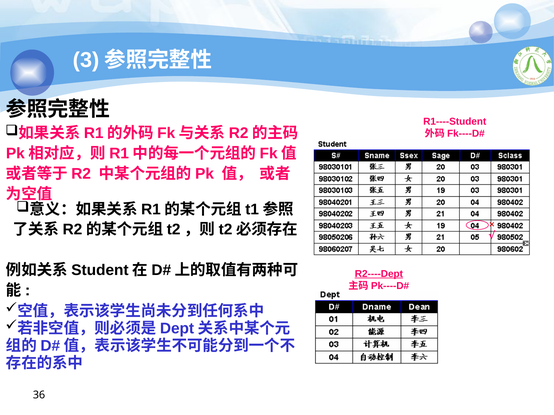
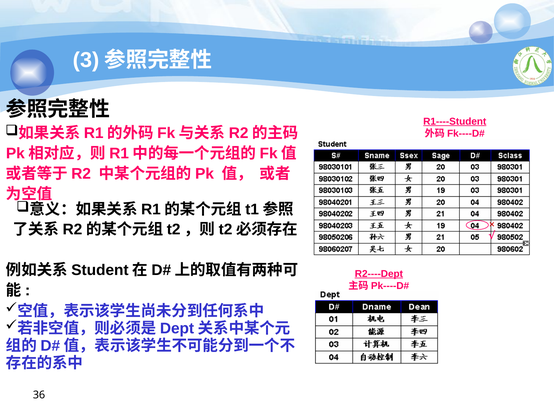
R1----Student underline: none -> present
